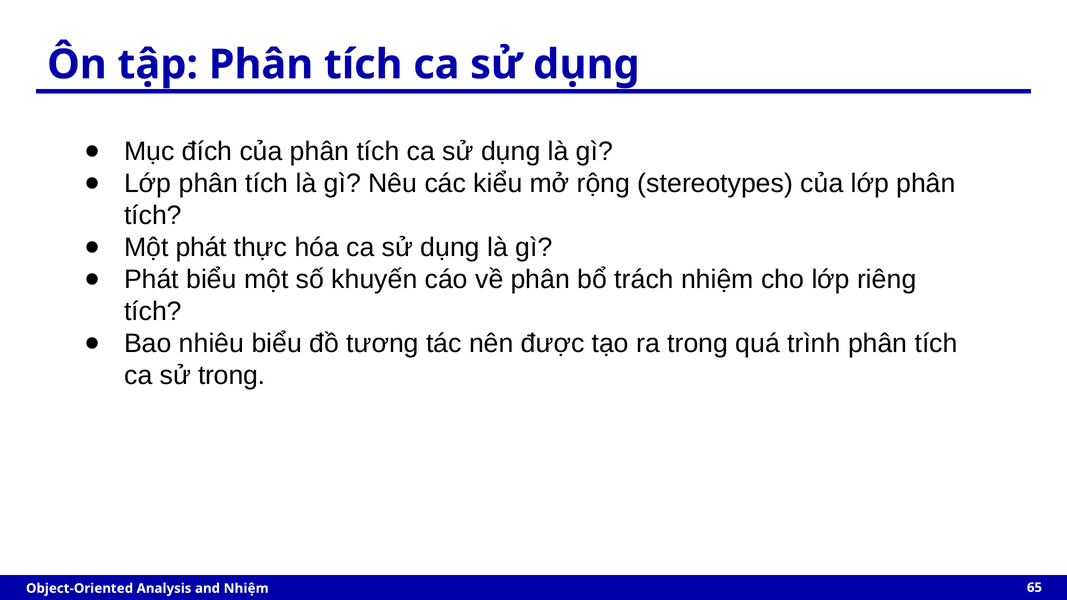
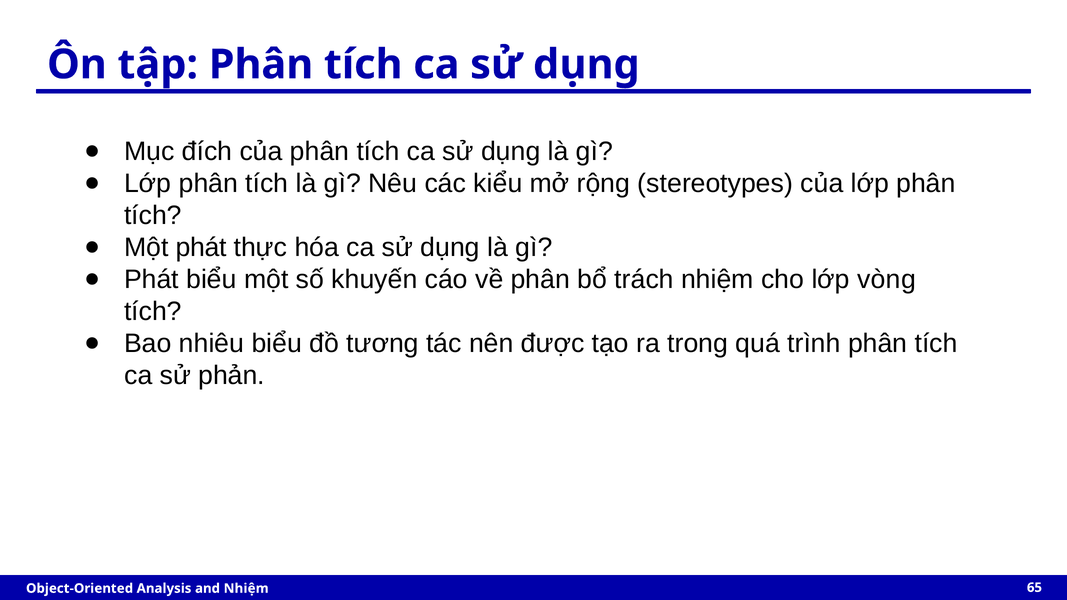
riêng: riêng -> vòng
sử trong: trong -> phản
